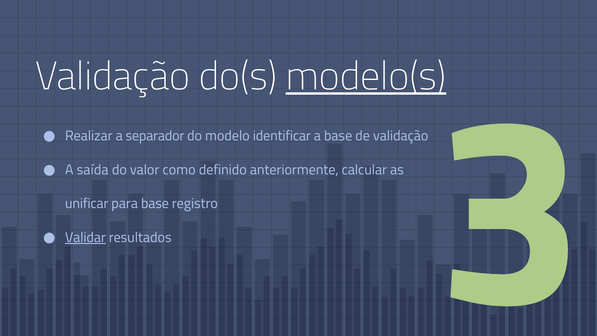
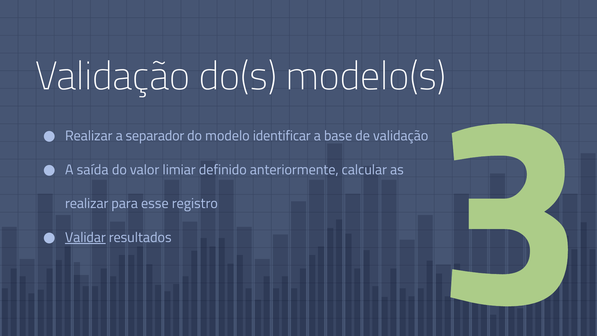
modelo(s underline: present -> none
como: como -> limiar
unificar at (87, 204): unificar -> realizar
para base: base -> esse
